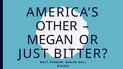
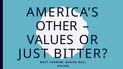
MEGAN at (50, 40): MEGAN -> VALUES
